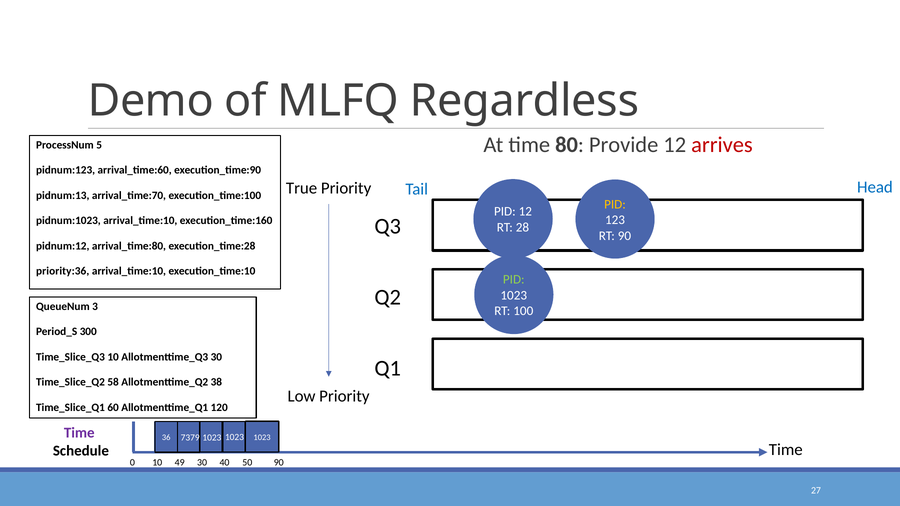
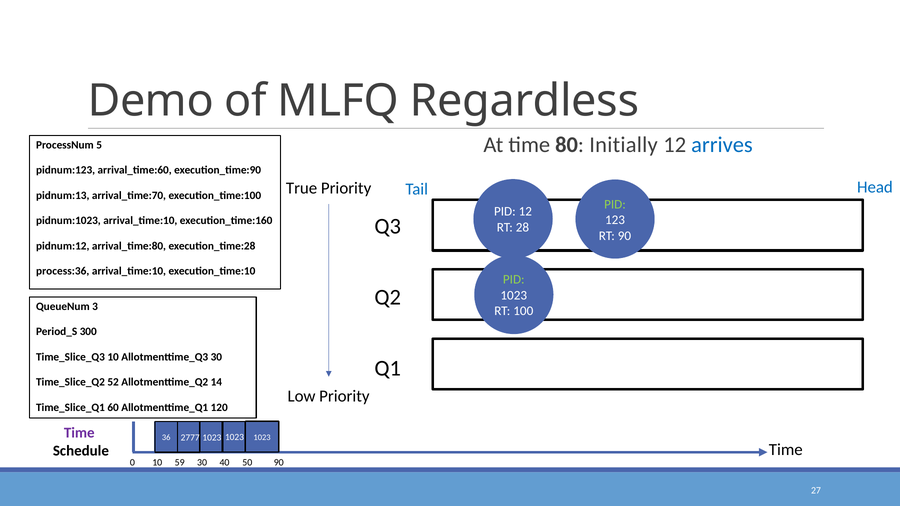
Provide: Provide -> Initially
arrives colour: red -> blue
PID at (615, 204) colour: yellow -> light green
priority:36: priority:36 -> process:36
58: 58 -> 52
38: 38 -> 14
7379: 7379 -> 2777
49: 49 -> 59
